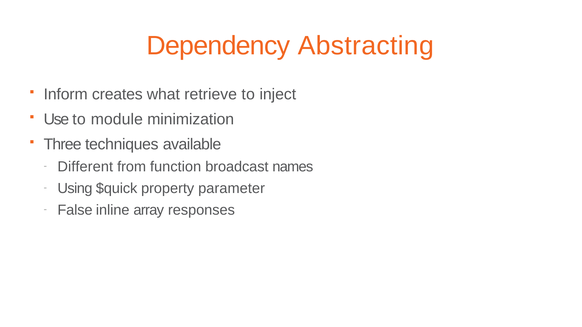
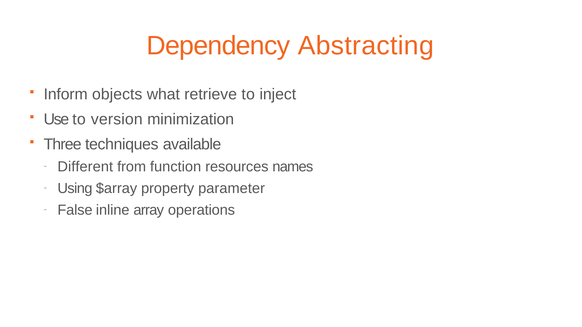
creates: creates -> objects
module: module -> version
broadcast: broadcast -> resources
$quick: $quick -> $array
responses: responses -> operations
